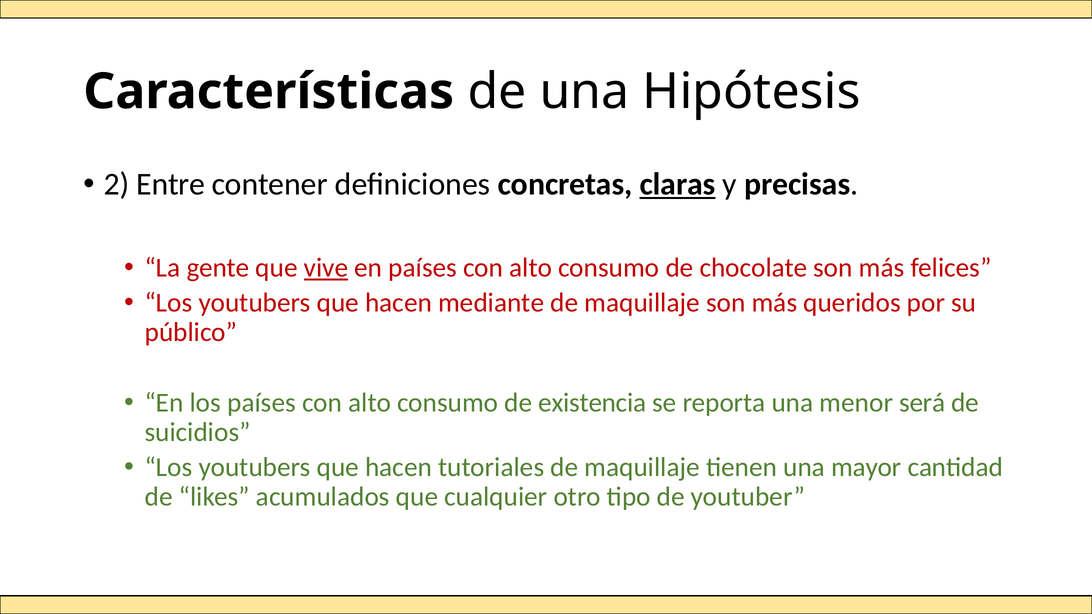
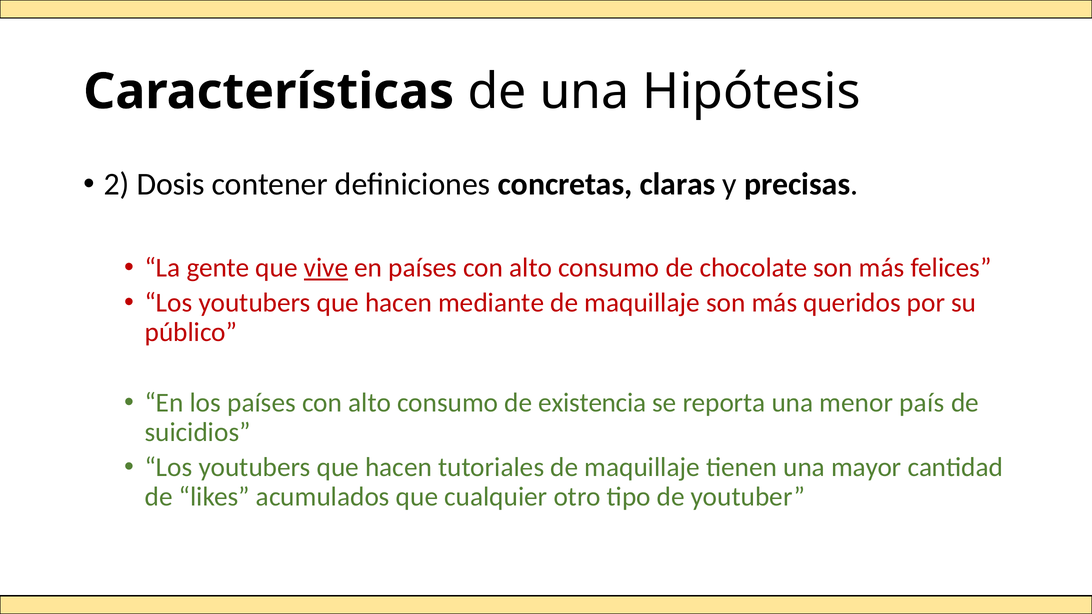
Entre: Entre -> Dosis
claras underline: present -> none
será: será -> país
